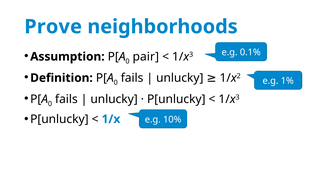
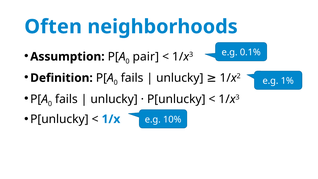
Prove: Prove -> Often
